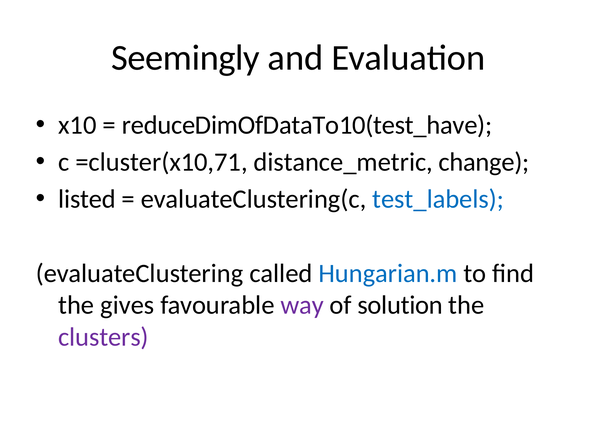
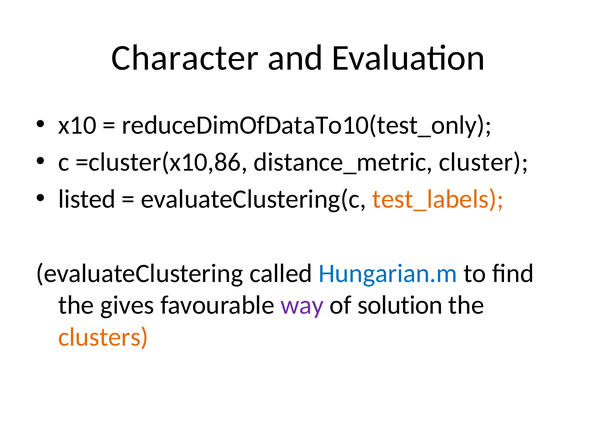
Seemingly: Seemingly -> Character
reduceDimOfDataTo10(test_have: reduceDimOfDataTo10(test_have -> reduceDimOfDataTo10(test_only
=cluster(x10,71: =cluster(x10,71 -> =cluster(x10,86
change: change -> cluster
test_labels colour: blue -> orange
clusters colour: purple -> orange
